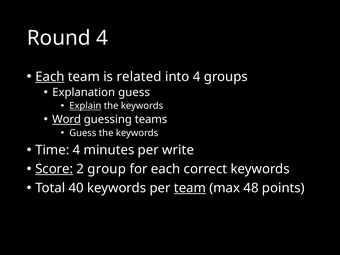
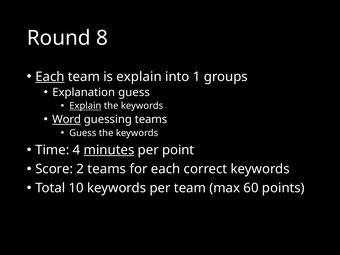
Round 4: 4 -> 8
is related: related -> explain
into 4: 4 -> 1
minutes underline: none -> present
write: write -> point
Score underline: present -> none
2 group: group -> teams
40: 40 -> 10
team at (190, 188) underline: present -> none
48: 48 -> 60
